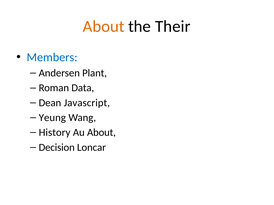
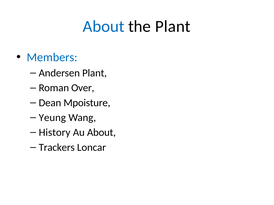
About at (104, 27) colour: orange -> blue
the Their: Their -> Plant
Data: Data -> Over
Javascript: Javascript -> Mpoisture
Decision: Decision -> Trackers
